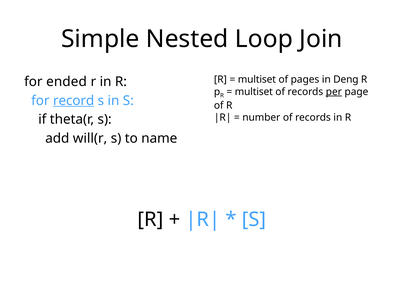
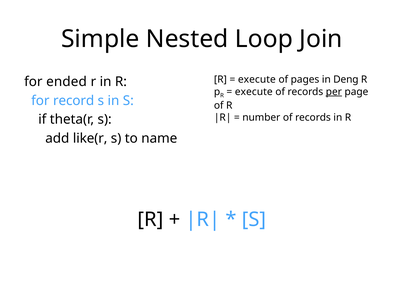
multiset at (257, 80): multiset -> execute
multiset at (254, 92): multiset -> execute
record underline: present -> none
will(r: will(r -> like(r
